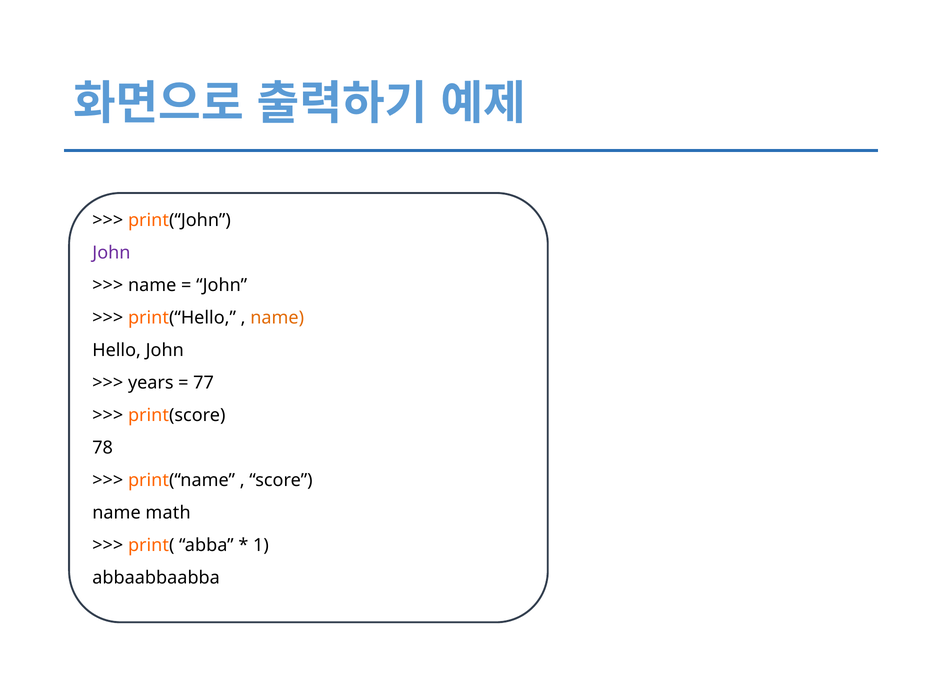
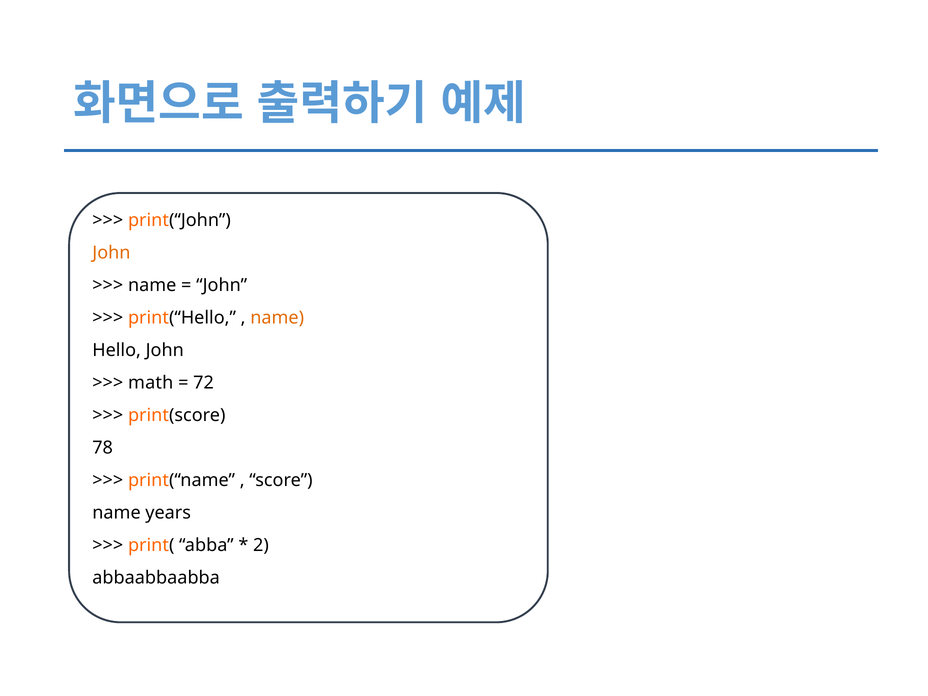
John at (111, 253) colour: purple -> orange
years: years -> math
77: 77 -> 72
math: math -> years
1: 1 -> 2
